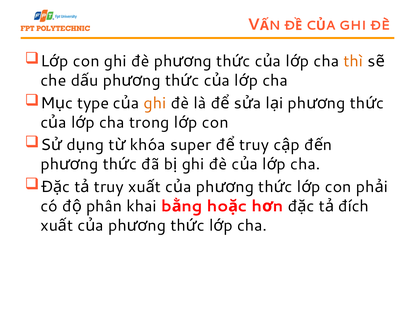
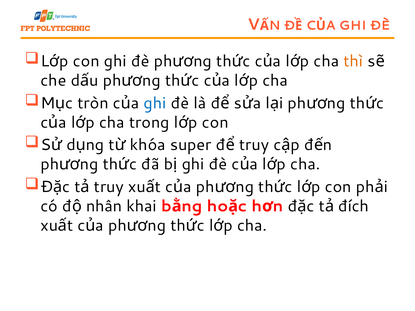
type: type -> tròn
ghi at (155, 103) colour: orange -> blue
phân: phân -> nhân
